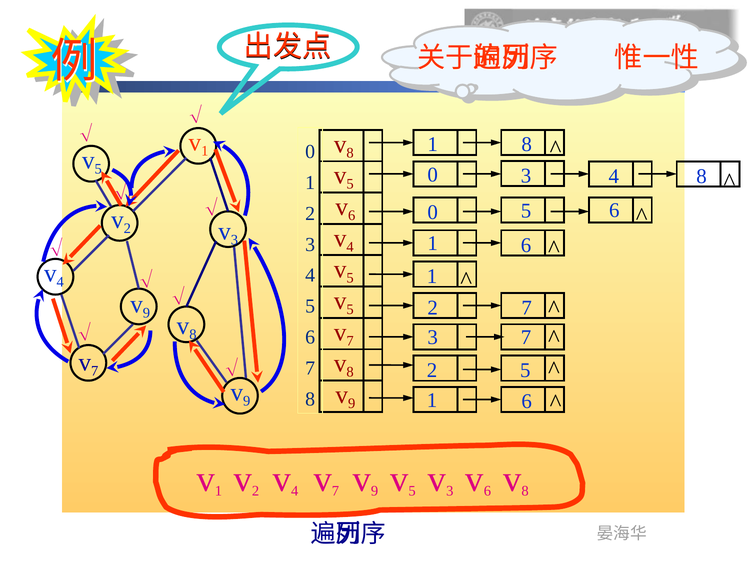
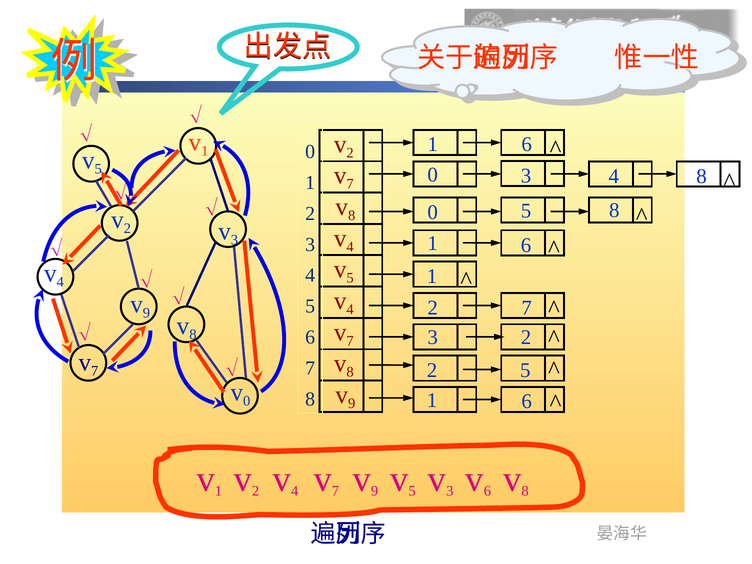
8 at (350, 153): 8 -> 2
8 at (527, 145): 8 -> 6
5 at (350, 184): 5 -> 7
6 at (352, 215): 6 -> 8
6 at (614, 210): 6 -> 8
5 at (350, 309): 5 -> 4
3 7: 7 -> 2
9 at (247, 401): 9 -> 0
